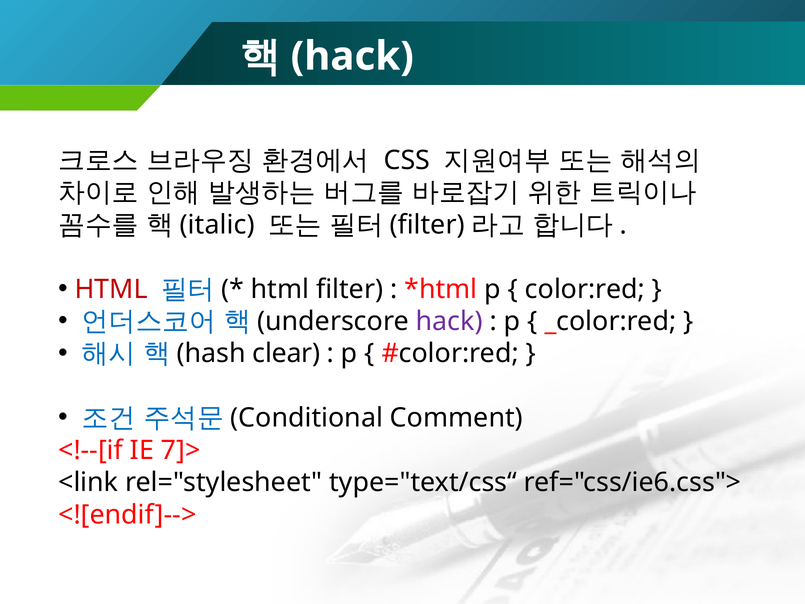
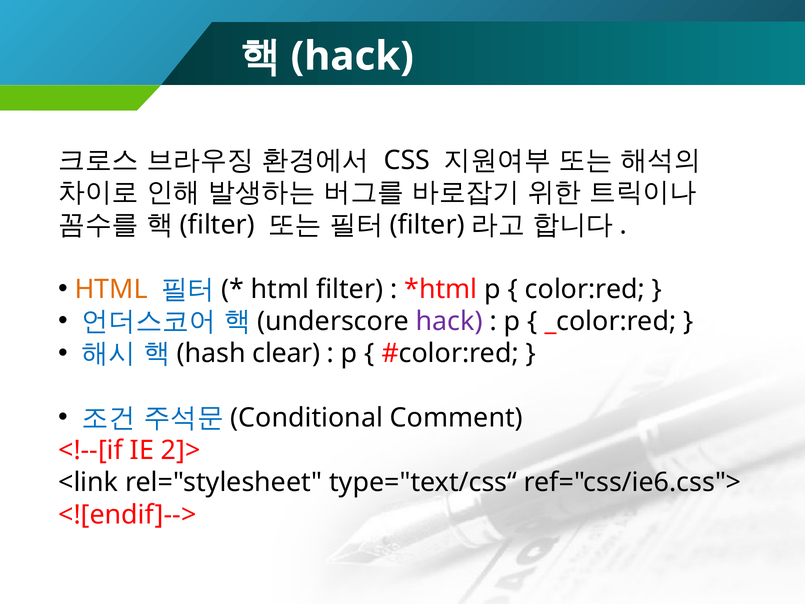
italic at (217, 225): italic -> filter
HTML at (111, 289) colour: red -> orange
7]>: 7]> -> 2]>
